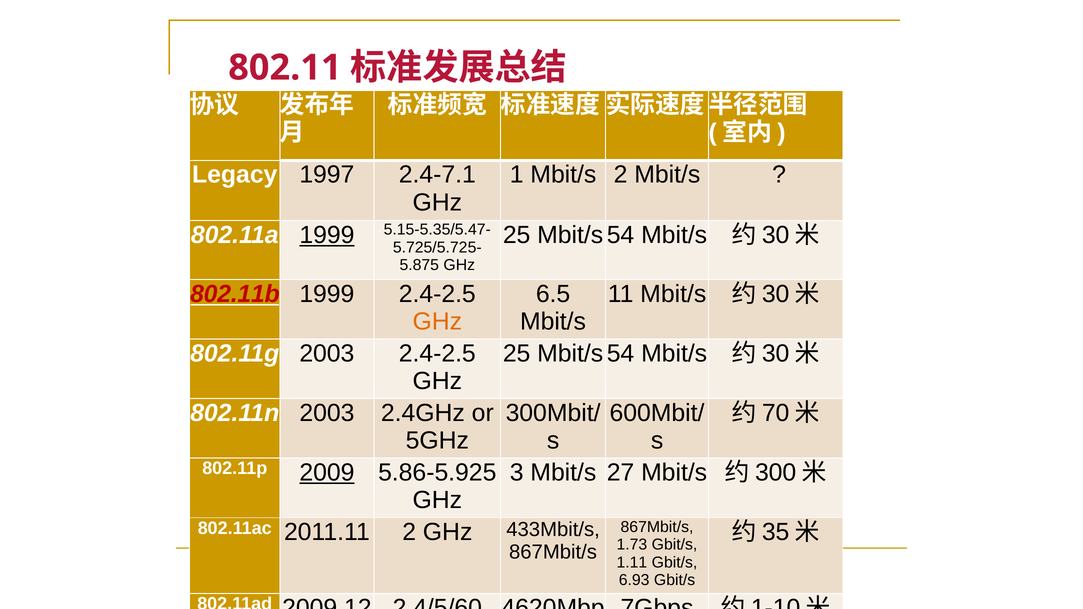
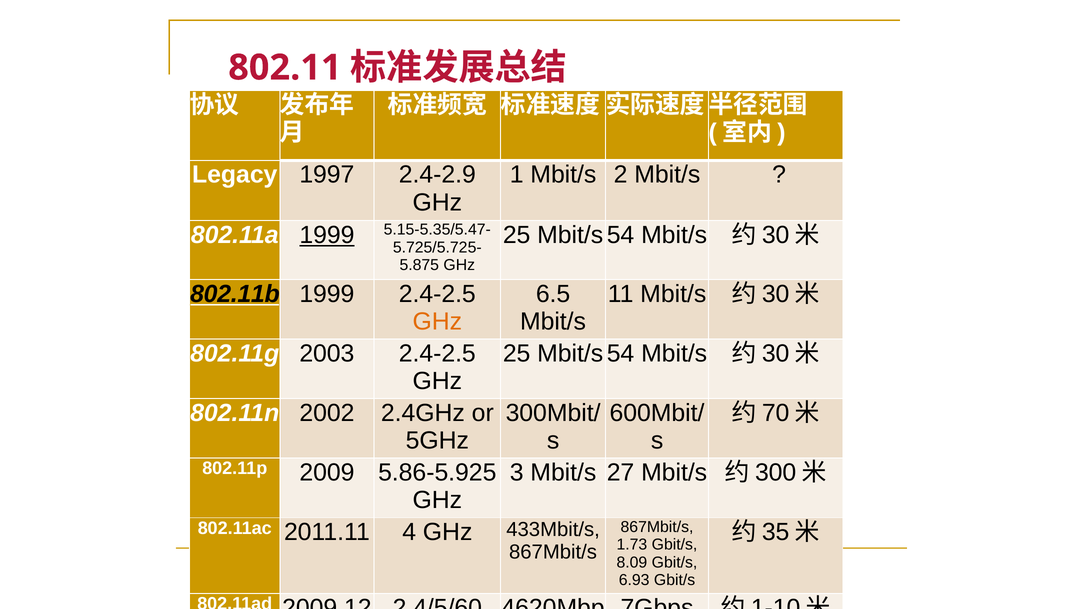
2.4-7.1: 2.4-7.1 -> 2.4-2.9
802.11b colour: red -> black
802.11n 2003: 2003 -> 2002
2009 underline: present -> none
2011.11 2: 2 -> 4
1.11: 1.11 -> 8.09
